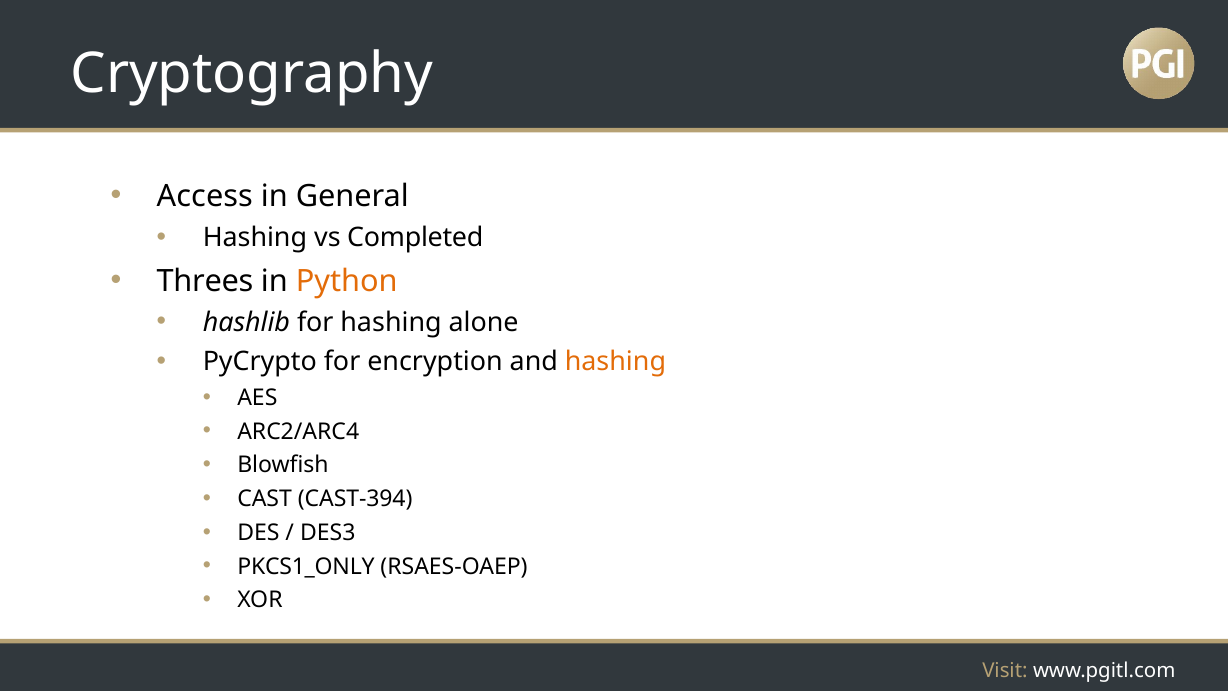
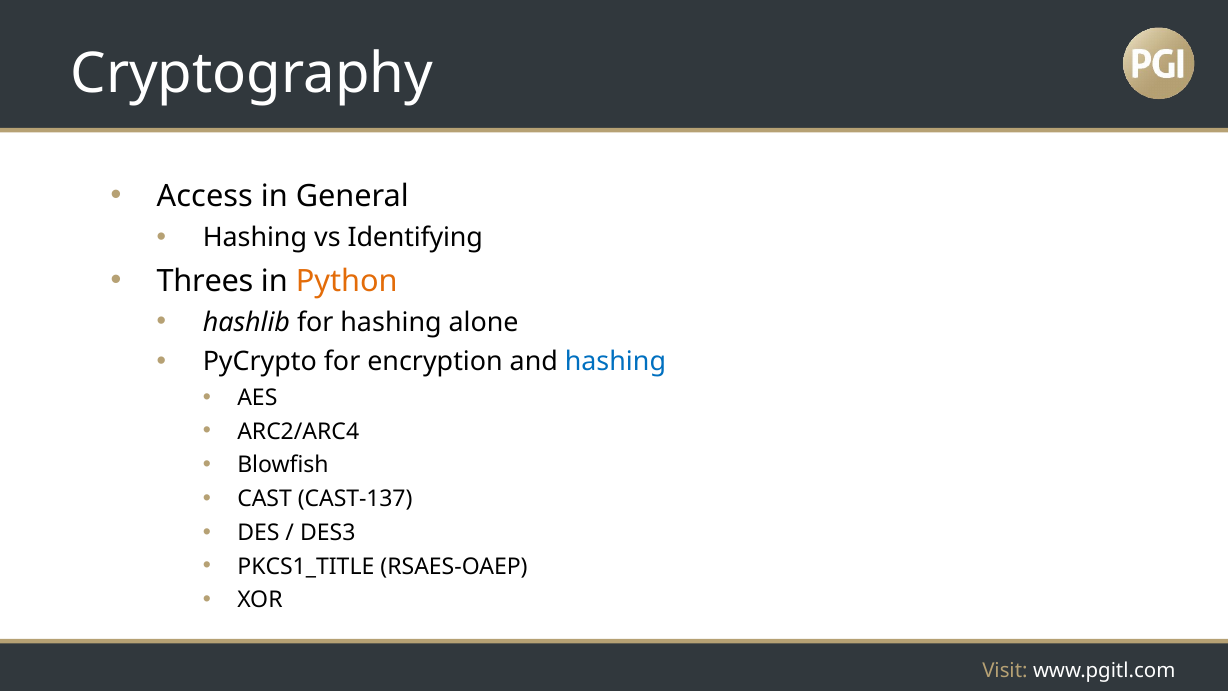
Completed: Completed -> Identifying
hashing at (615, 362) colour: orange -> blue
CAST-394: CAST-394 -> CAST-137
PKCS1_ONLY: PKCS1_ONLY -> PKCS1_TITLE
